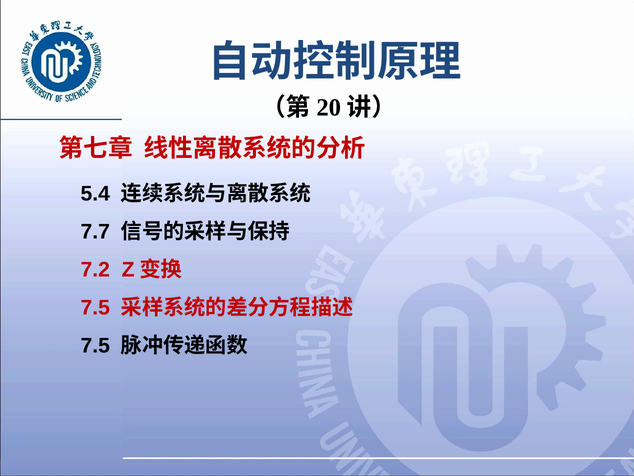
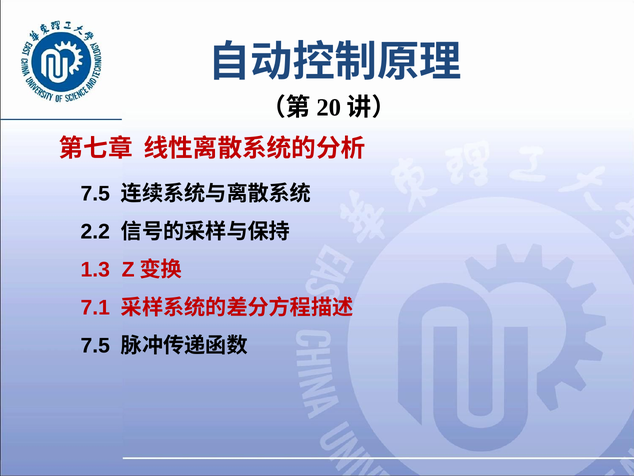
5.4 at (95, 193): 5.4 -> 7.5
7.7: 7.7 -> 2.2
7.2: 7.2 -> 1.3
7.5 at (95, 308): 7.5 -> 7.1
